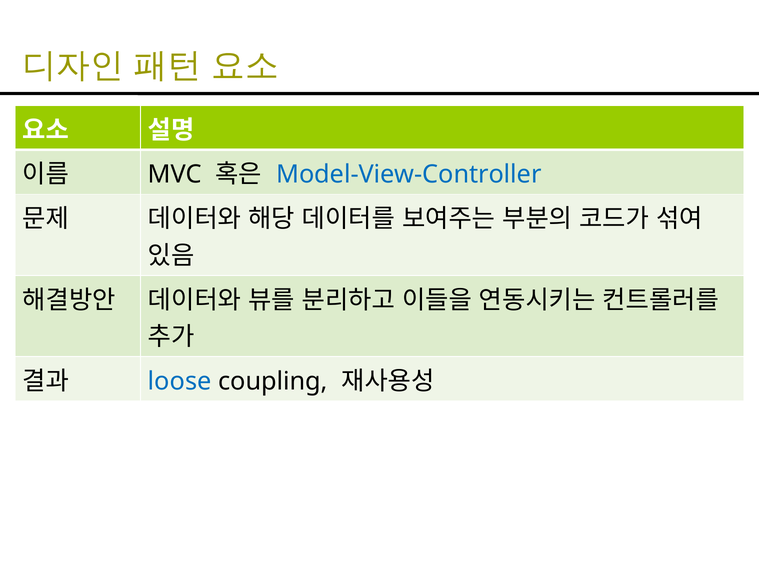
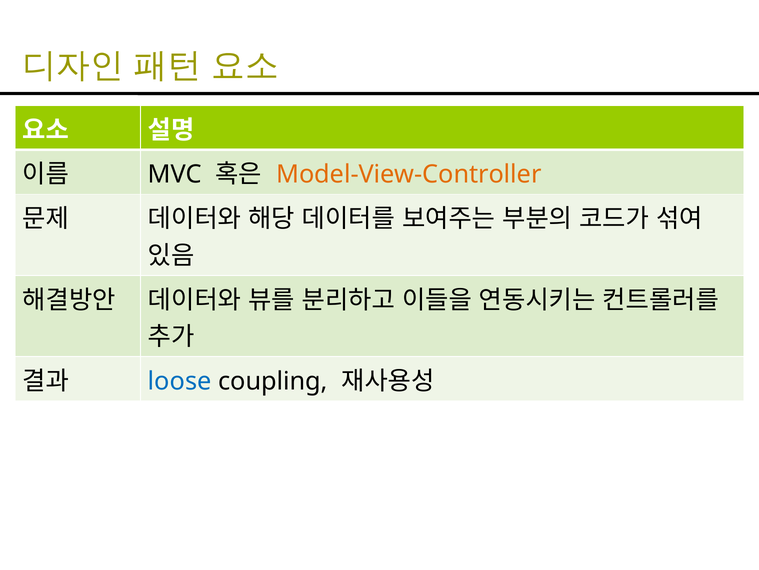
Model-View-Controller colour: blue -> orange
